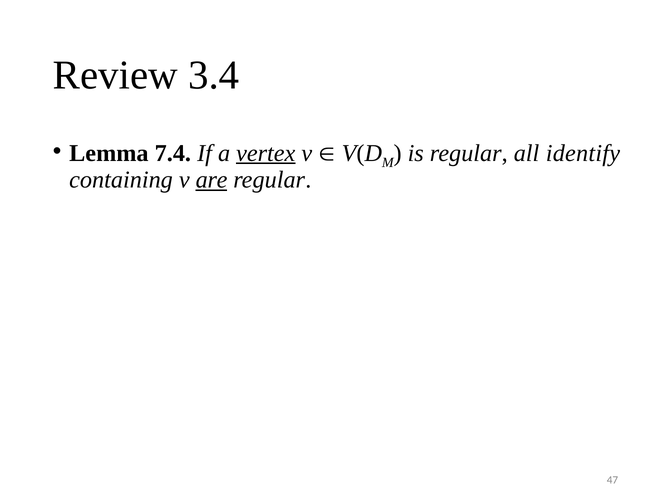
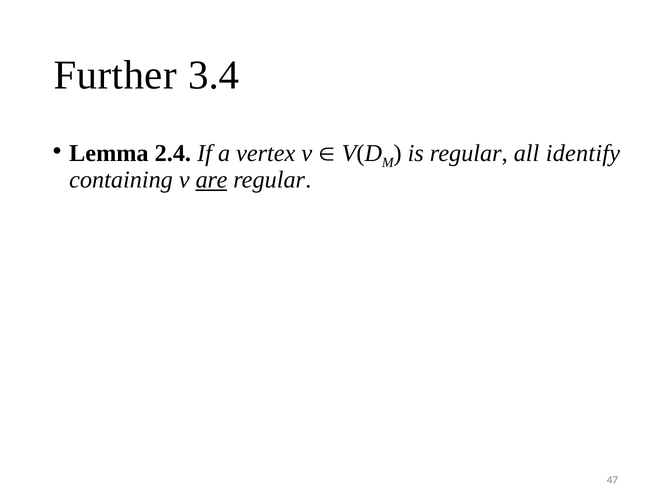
Review: Review -> Further
7.4: 7.4 -> 2.4
vertex underline: present -> none
